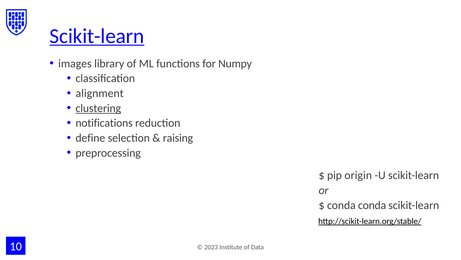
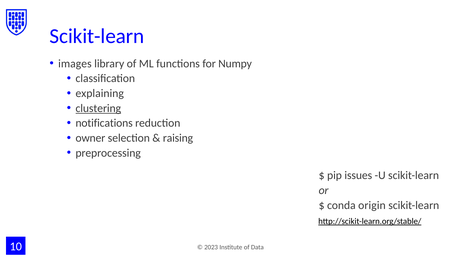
Scikit-learn at (97, 36) underline: present -> none
alignment: alignment -> explaining
define: define -> owner
origin: origin -> issues
conda conda: conda -> origin
